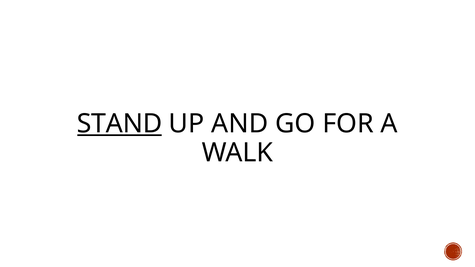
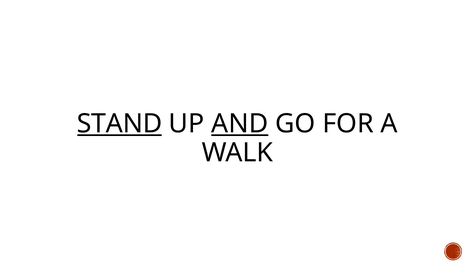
AND underline: none -> present
